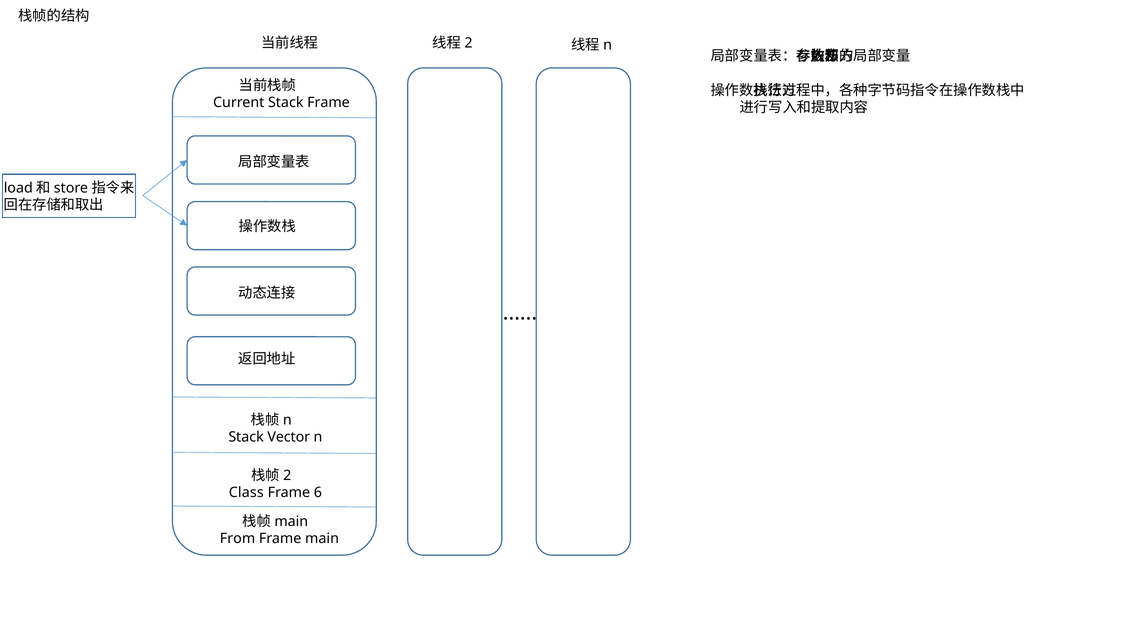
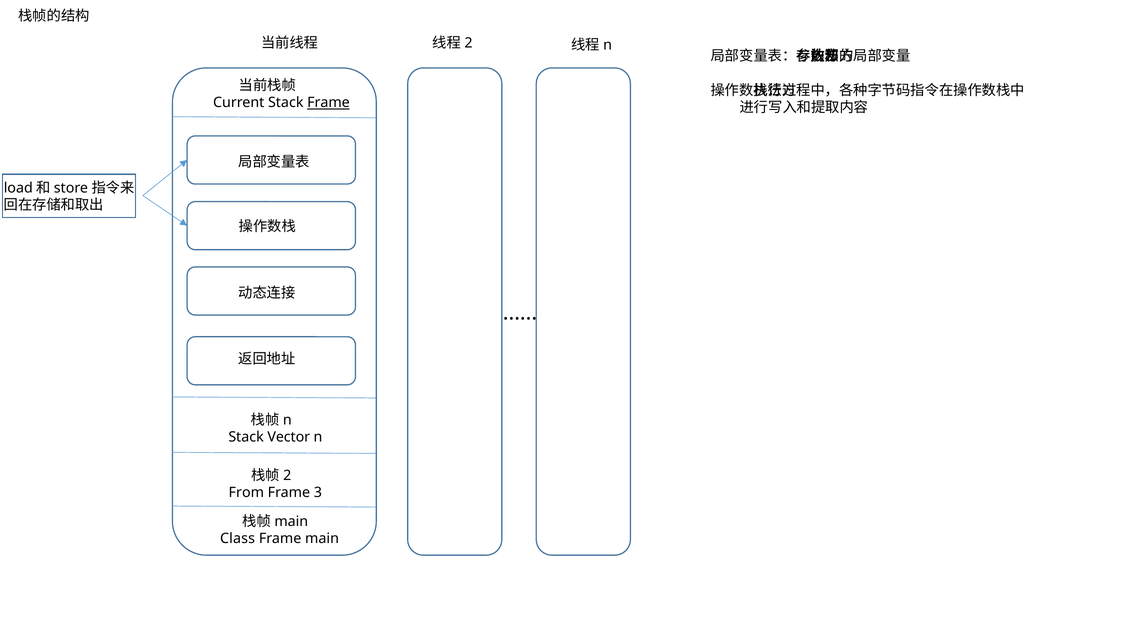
Frame at (328, 103) underline: none -> present
Class: Class -> From
6: 6 -> 3
From: From -> Class
